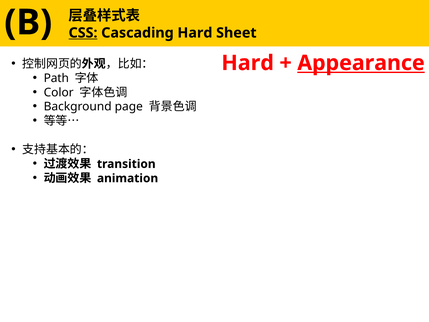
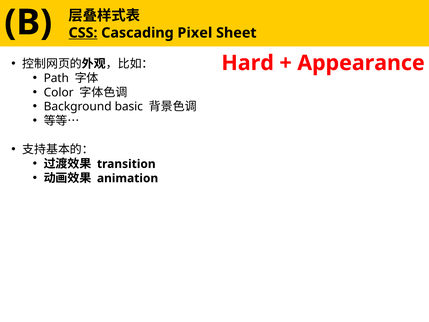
Cascading Hard: Hard -> Pixel
Appearance underline: present -> none
page: page -> basic
